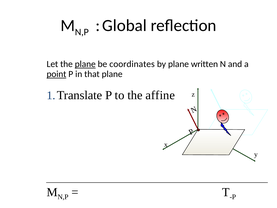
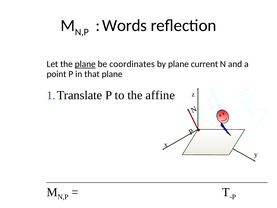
Global: Global -> Words
written: written -> current
point underline: present -> none
